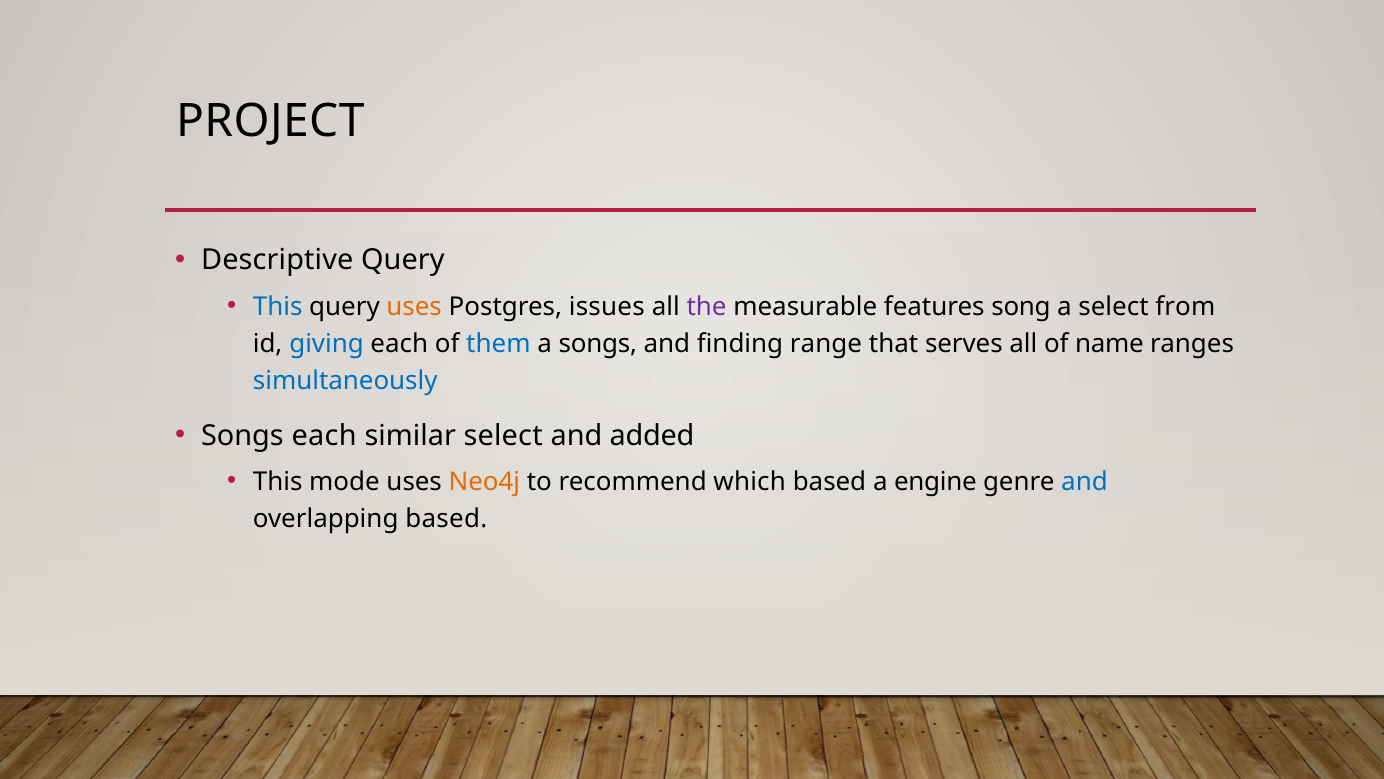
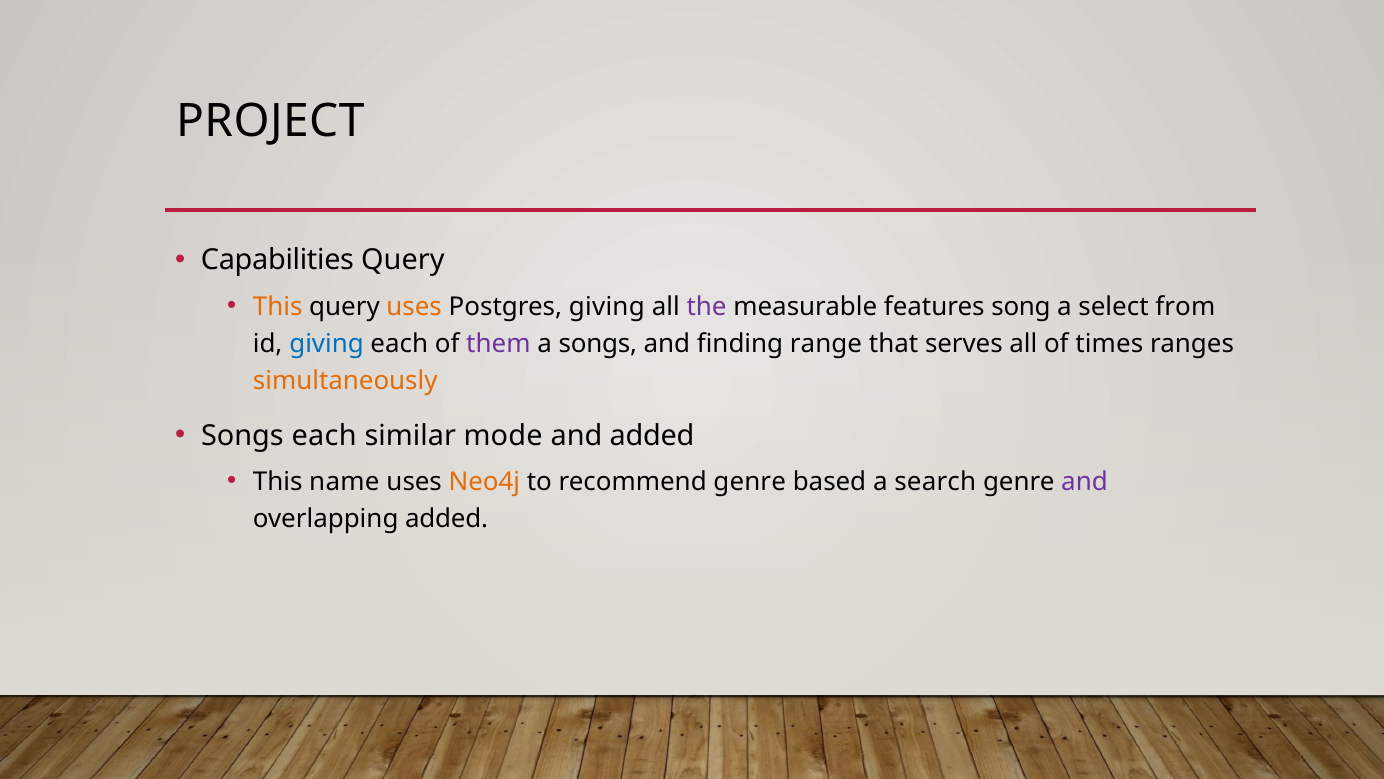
Descriptive: Descriptive -> Capabilities
This at (278, 306) colour: blue -> orange
Postgres issues: issues -> giving
them colour: blue -> purple
name: name -> times
simultaneously colour: blue -> orange
similar select: select -> mode
mode: mode -> name
recommend which: which -> genre
engine: engine -> search
and at (1084, 481) colour: blue -> purple
overlapping based: based -> added
